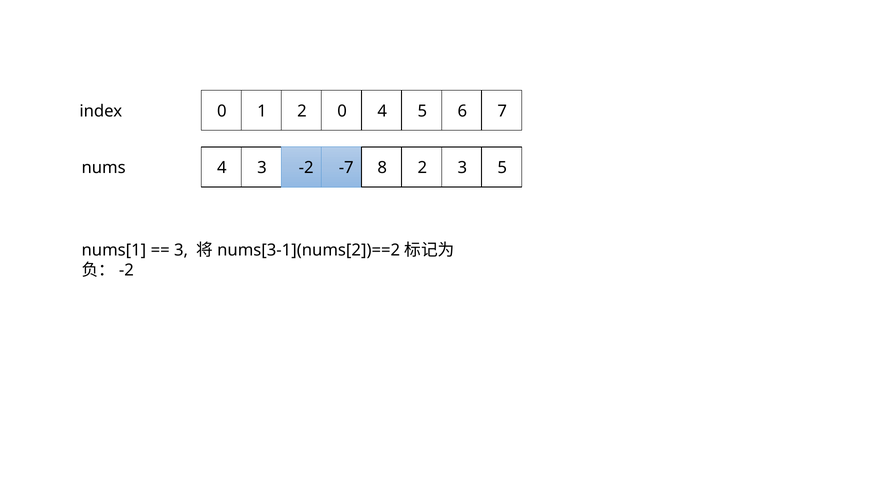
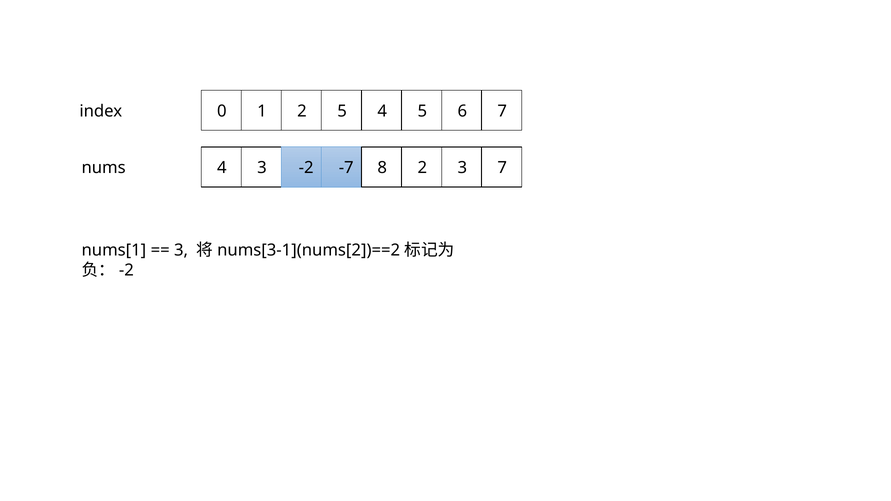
2 0: 0 -> 5
3 5: 5 -> 7
